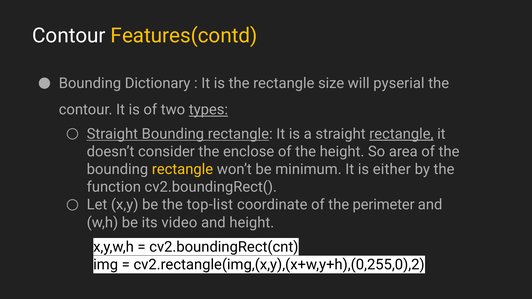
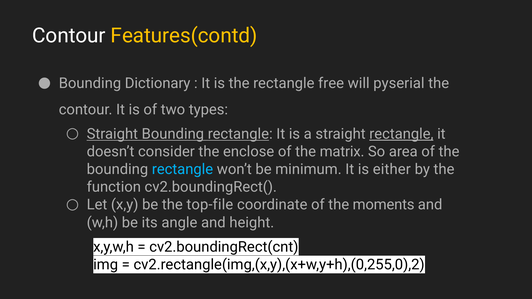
size: size -> free
types underline: present -> none
the height: height -> matrix
rectangle at (182, 169) colour: yellow -> light blue
top-list: top-list -> top-file
perimeter: perimeter -> moments
video: video -> angle
